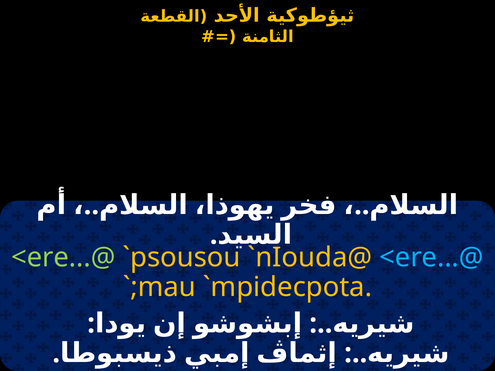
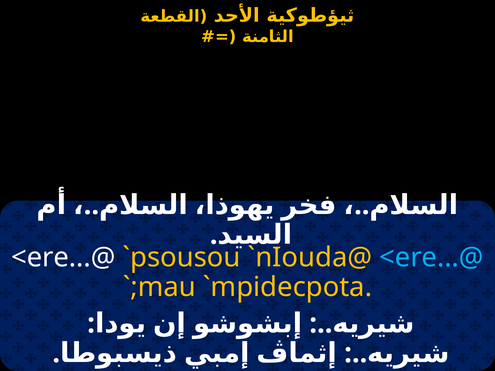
<ere...@ at (63, 258) colour: light green -> white
